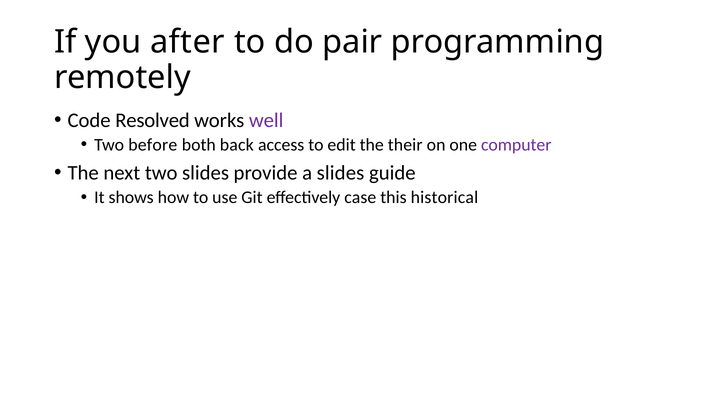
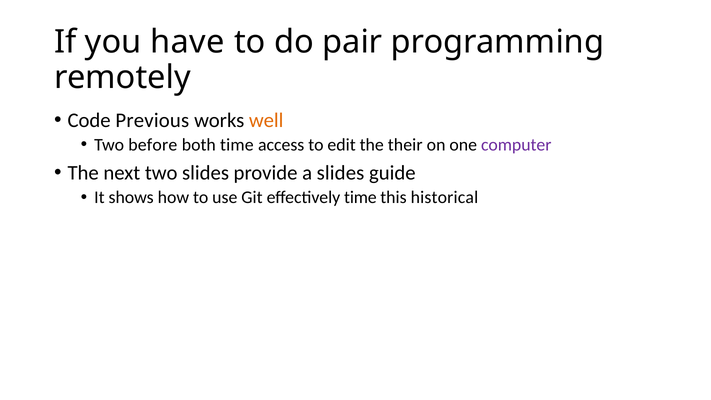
after: after -> have
Resolved: Resolved -> Previous
well colour: purple -> orange
both back: back -> time
effectively case: case -> time
